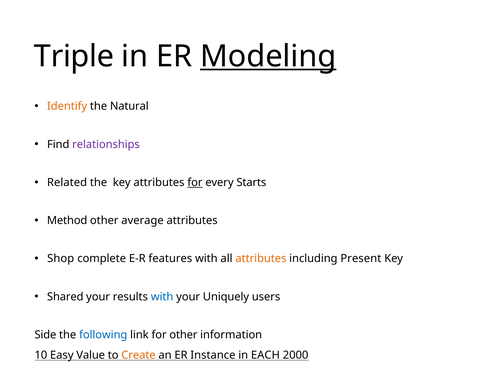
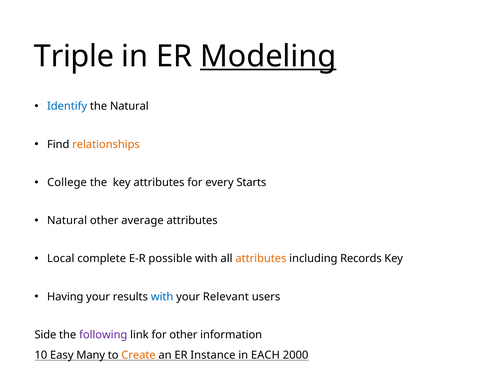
Identify colour: orange -> blue
relationships colour: purple -> orange
Related: Related -> College
for at (195, 182) underline: present -> none
Method at (67, 220): Method -> Natural
Shop: Shop -> Local
features: features -> possible
Present: Present -> Records
Shared: Shared -> Having
Uniquely: Uniquely -> Relevant
following colour: blue -> purple
Value: Value -> Many
